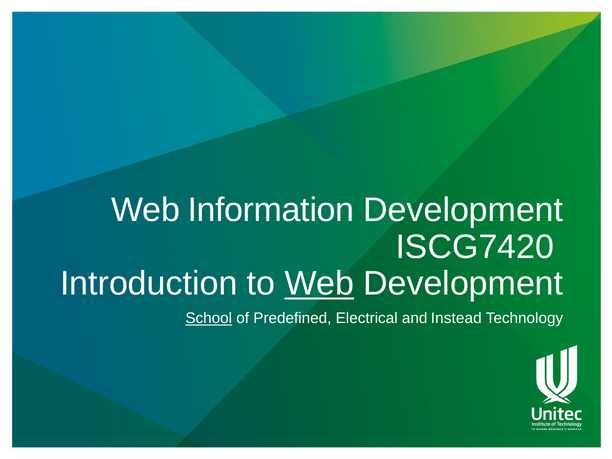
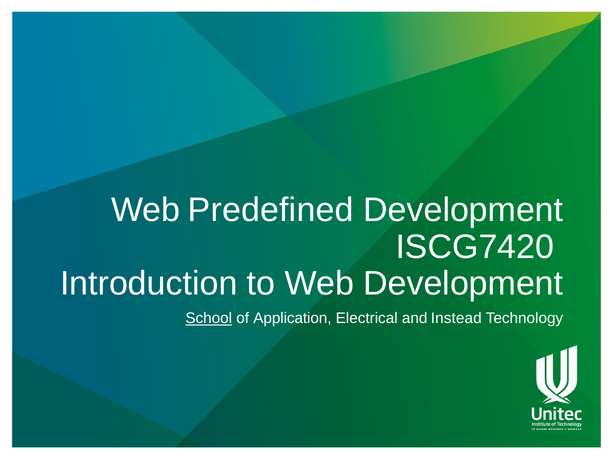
Information: Information -> Predefined
Web at (319, 284) underline: present -> none
Predefined: Predefined -> Application
